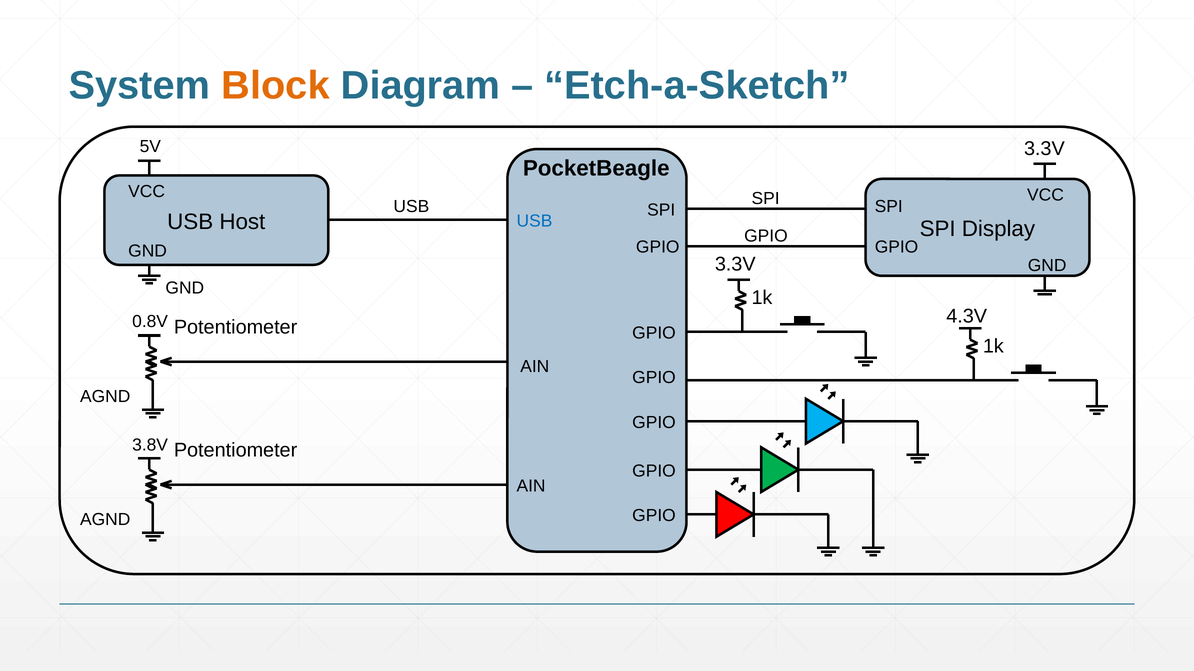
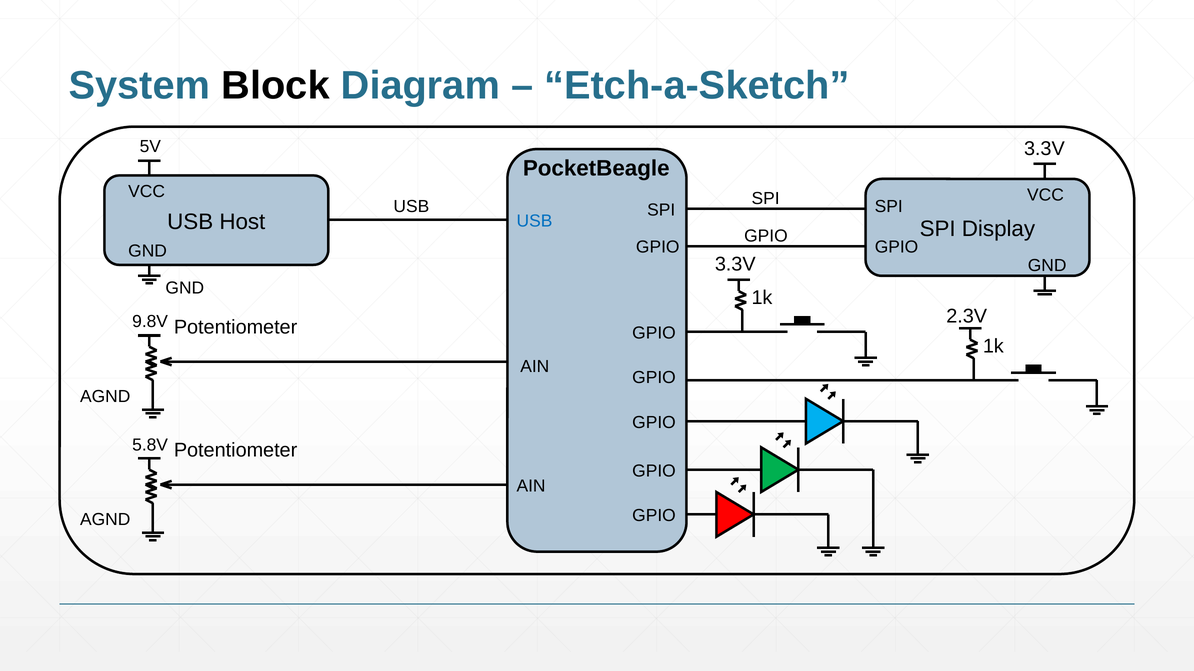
Block colour: orange -> black
4.3V: 4.3V -> 2.3V
0.8V: 0.8V -> 9.8V
3.8V: 3.8V -> 5.8V
